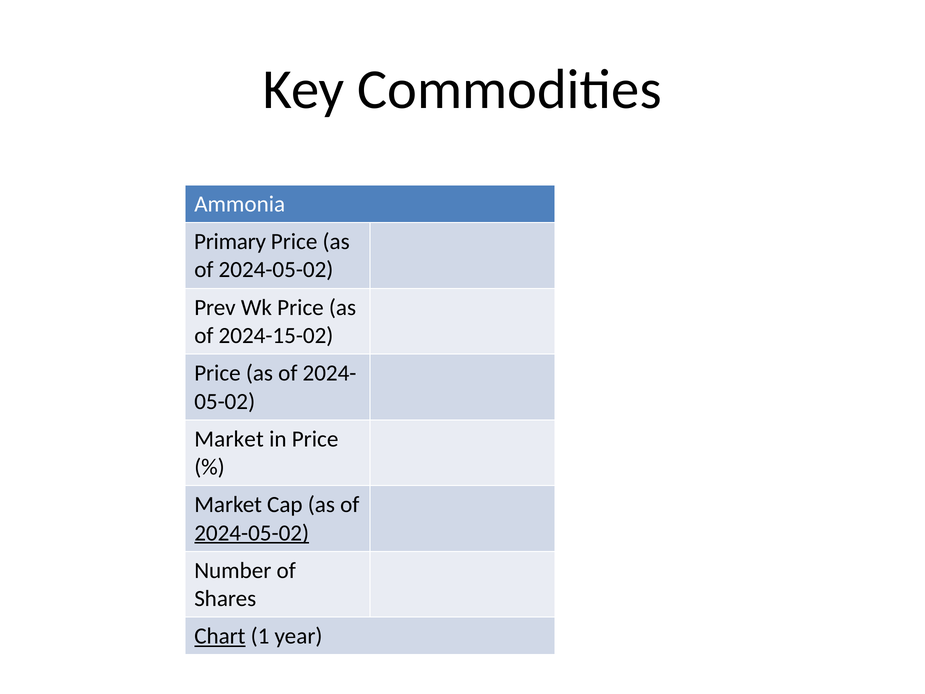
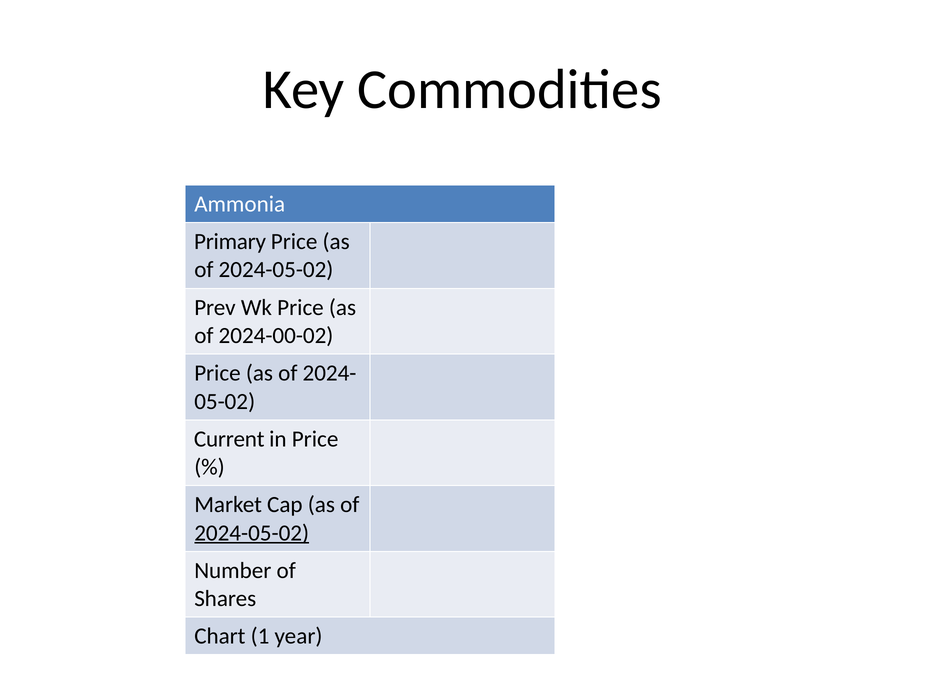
2024-15-02: 2024-15-02 -> 2024-00-02
Market at (229, 439): Market -> Current
Chart underline: present -> none
